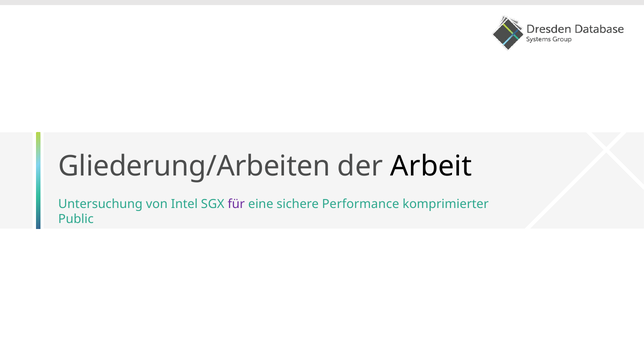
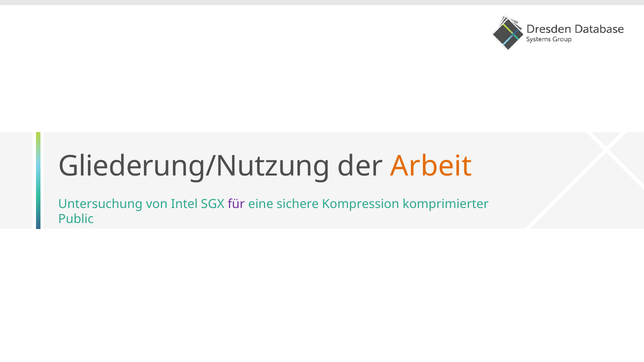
Gliederung/Arbeiten: Gliederung/Arbeiten -> Gliederung/Nutzung
Arbeit colour: black -> orange
Performance: Performance -> Kompression
